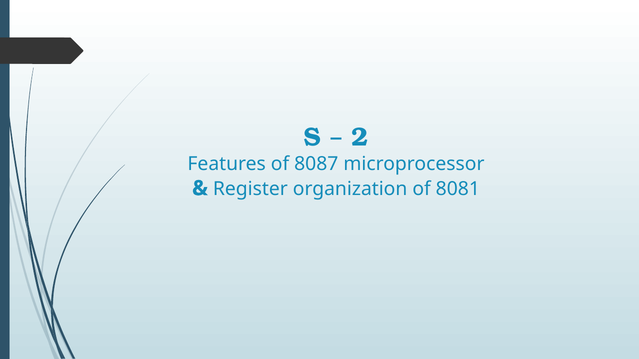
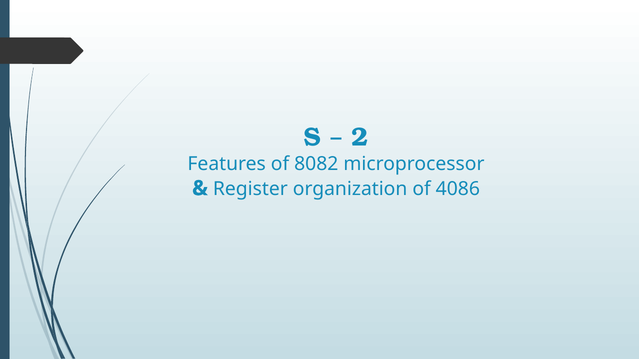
8087: 8087 -> 8082
8081: 8081 -> 4086
